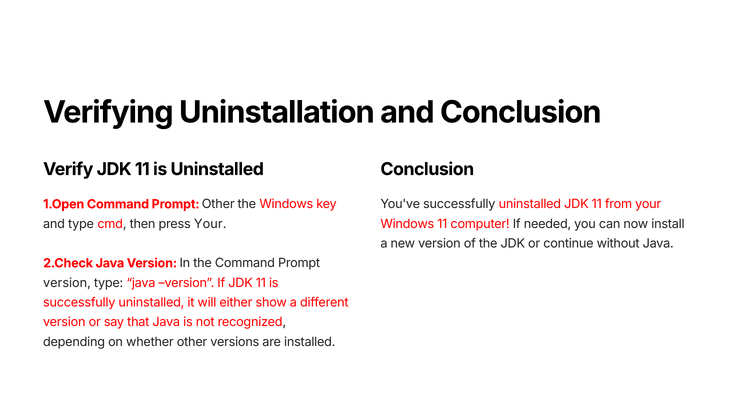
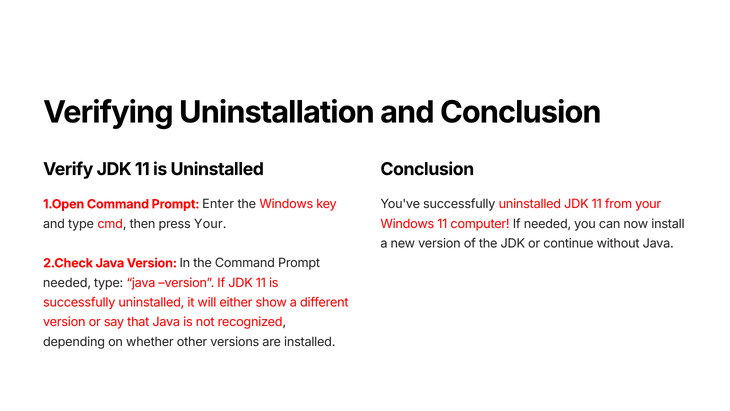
Prompt Other: Other -> Enter
version at (67, 283): version -> needed
